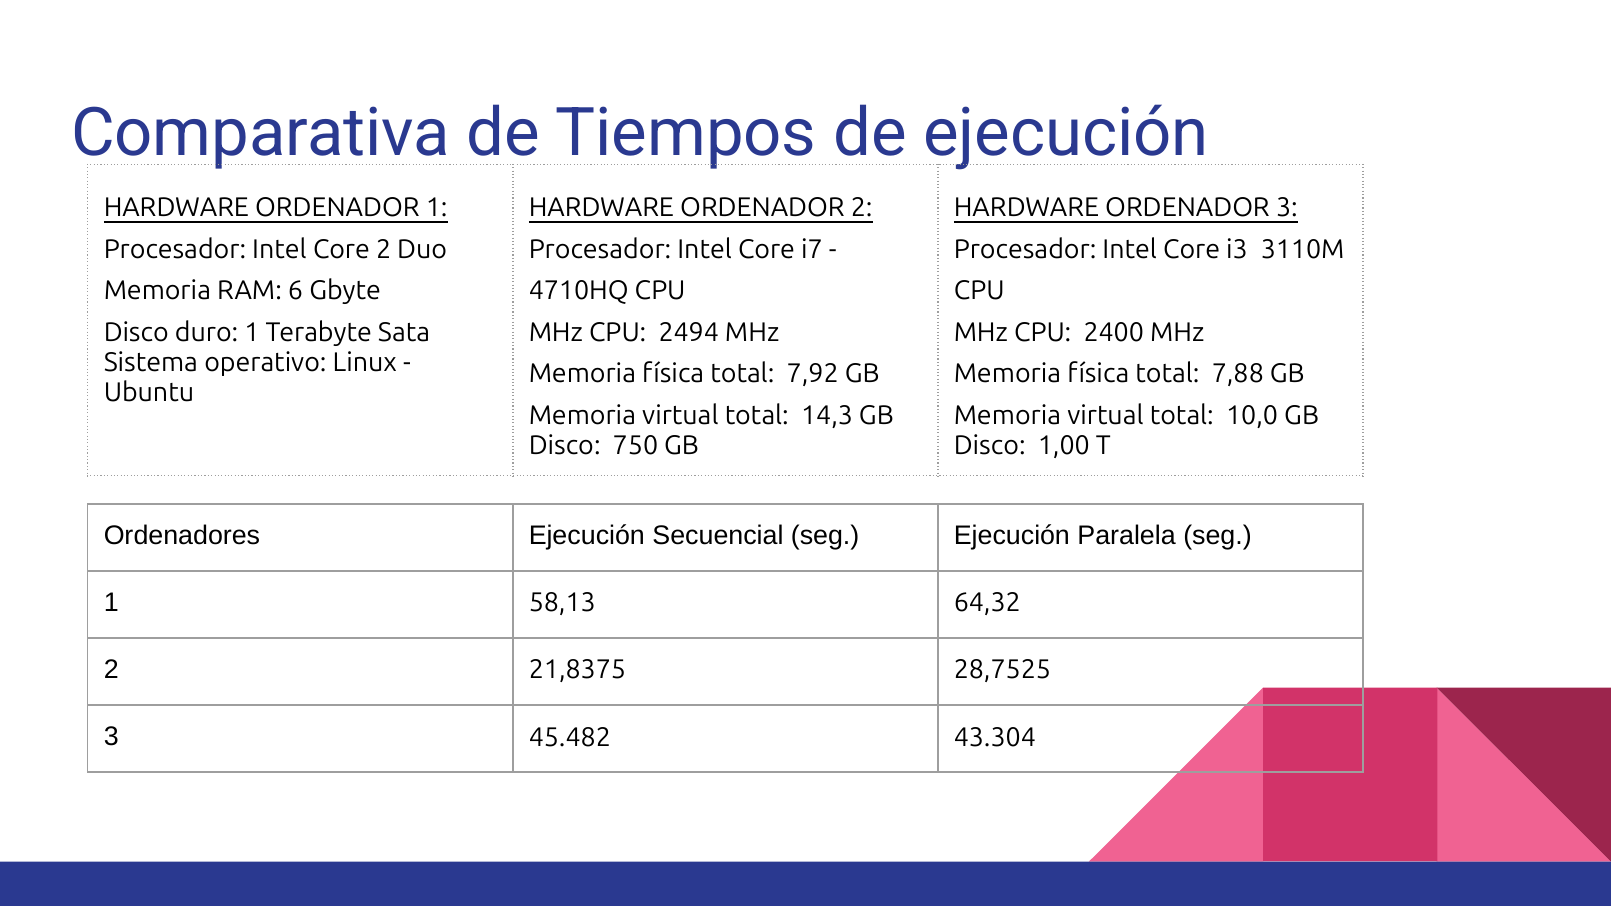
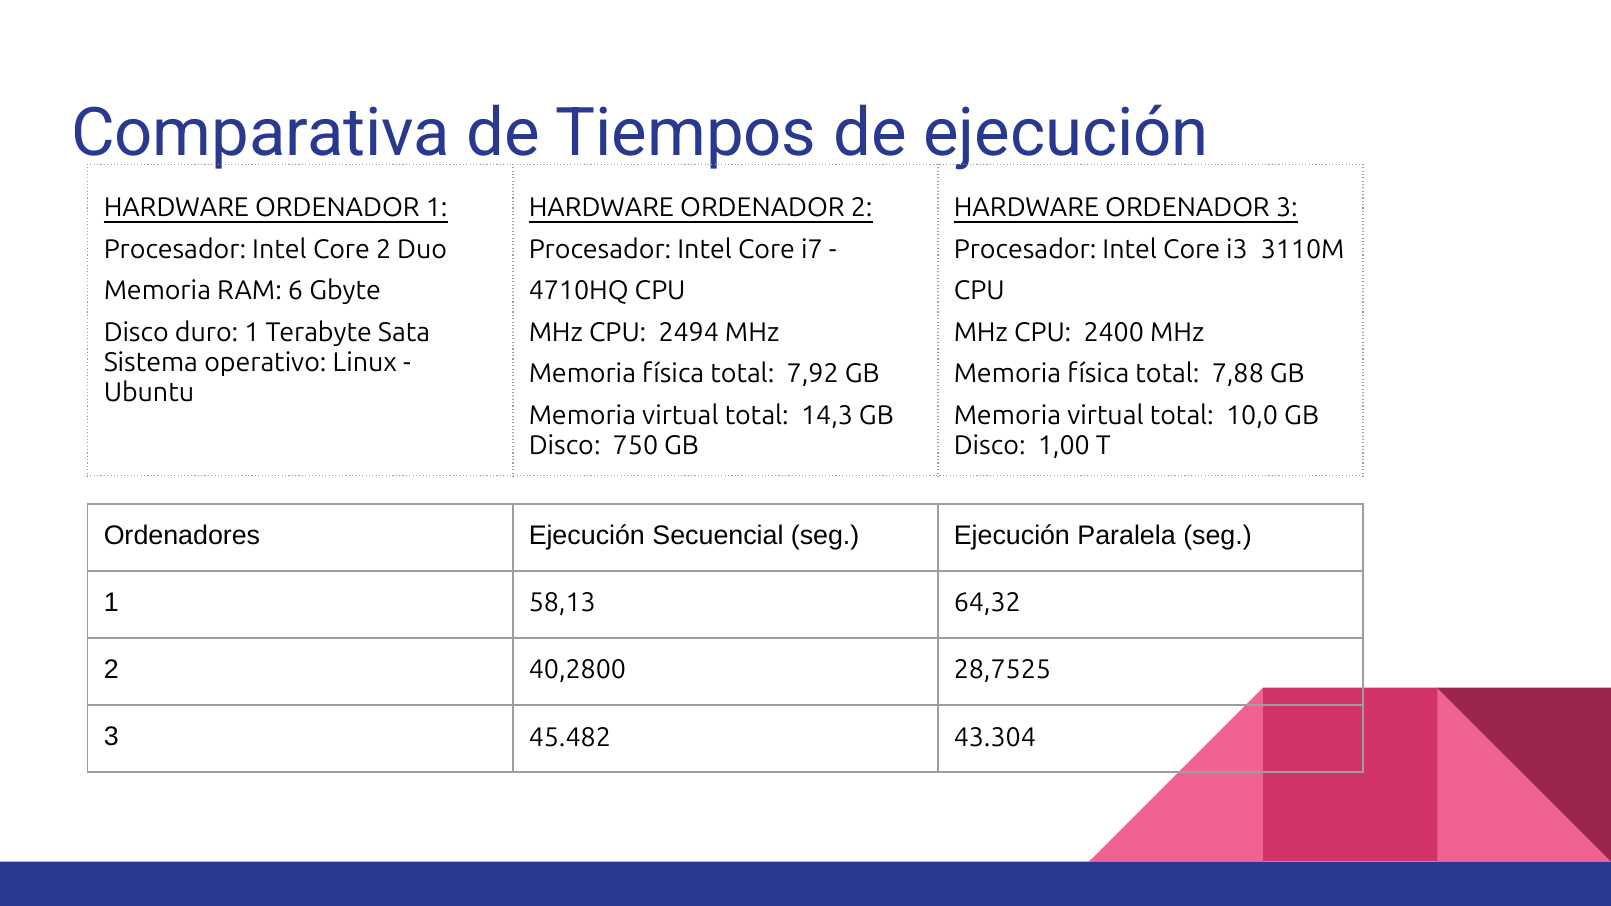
21,8375: 21,8375 -> 40,2800
